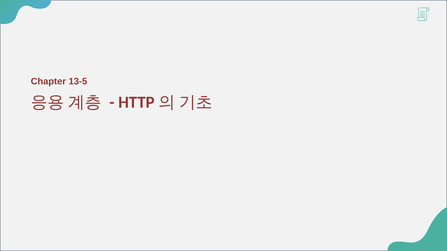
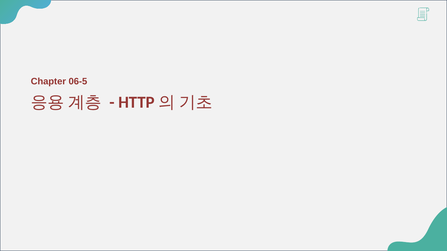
13-5: 13-5 -> 06-5
